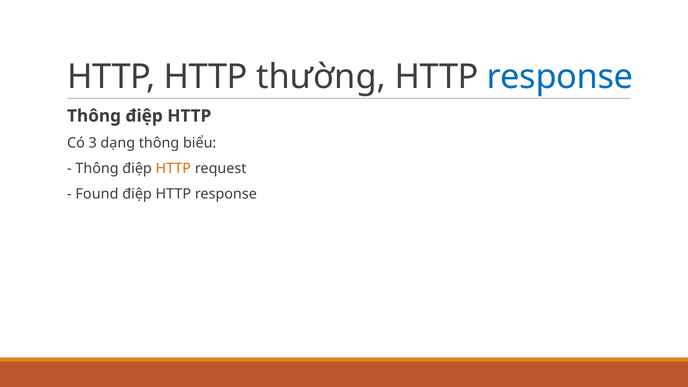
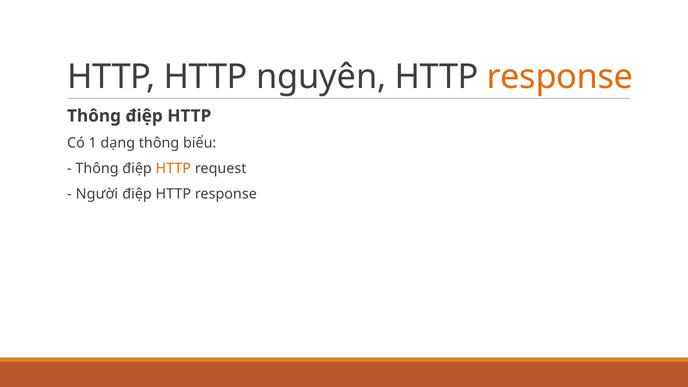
thường: thường -> nguyên
response at (560, 77) colour: blue -> orange
3: 3 -> 1
Found: Found -> Người
